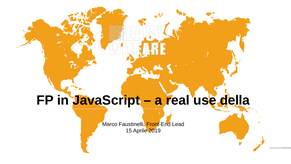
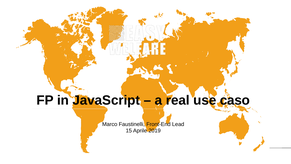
della: della -> caso
